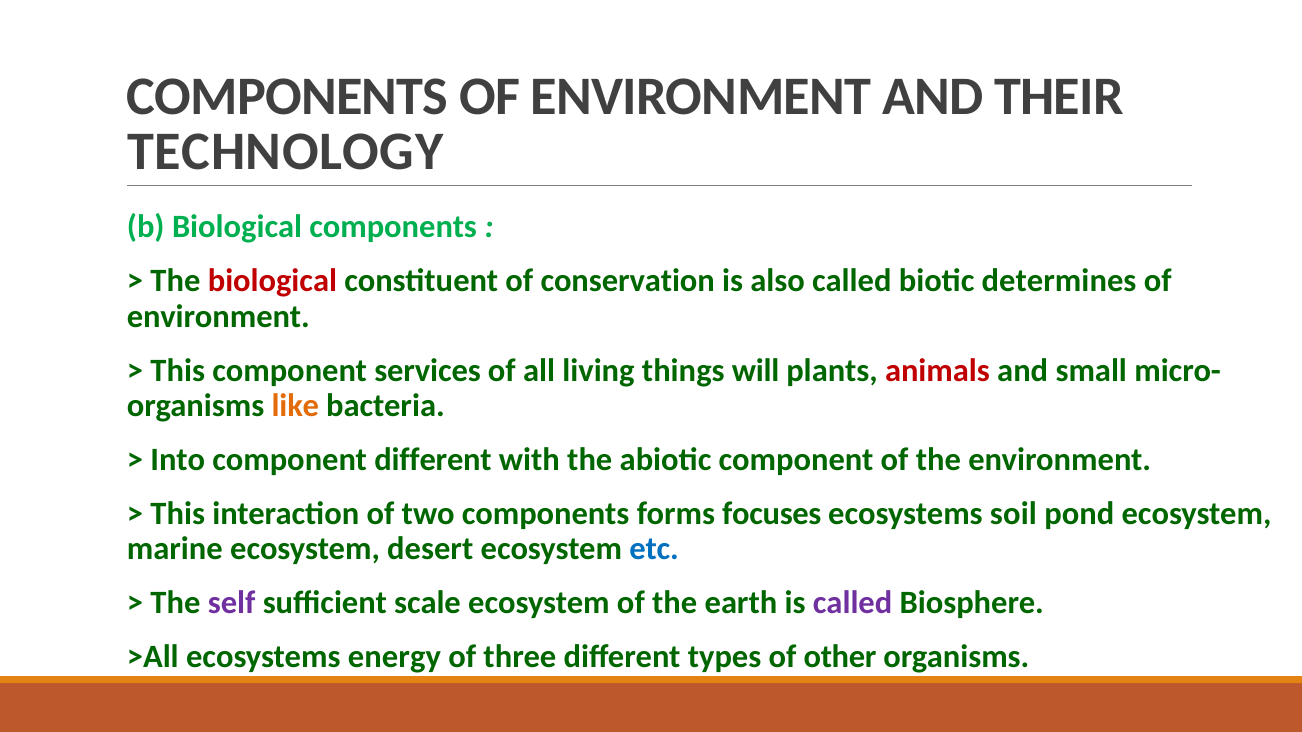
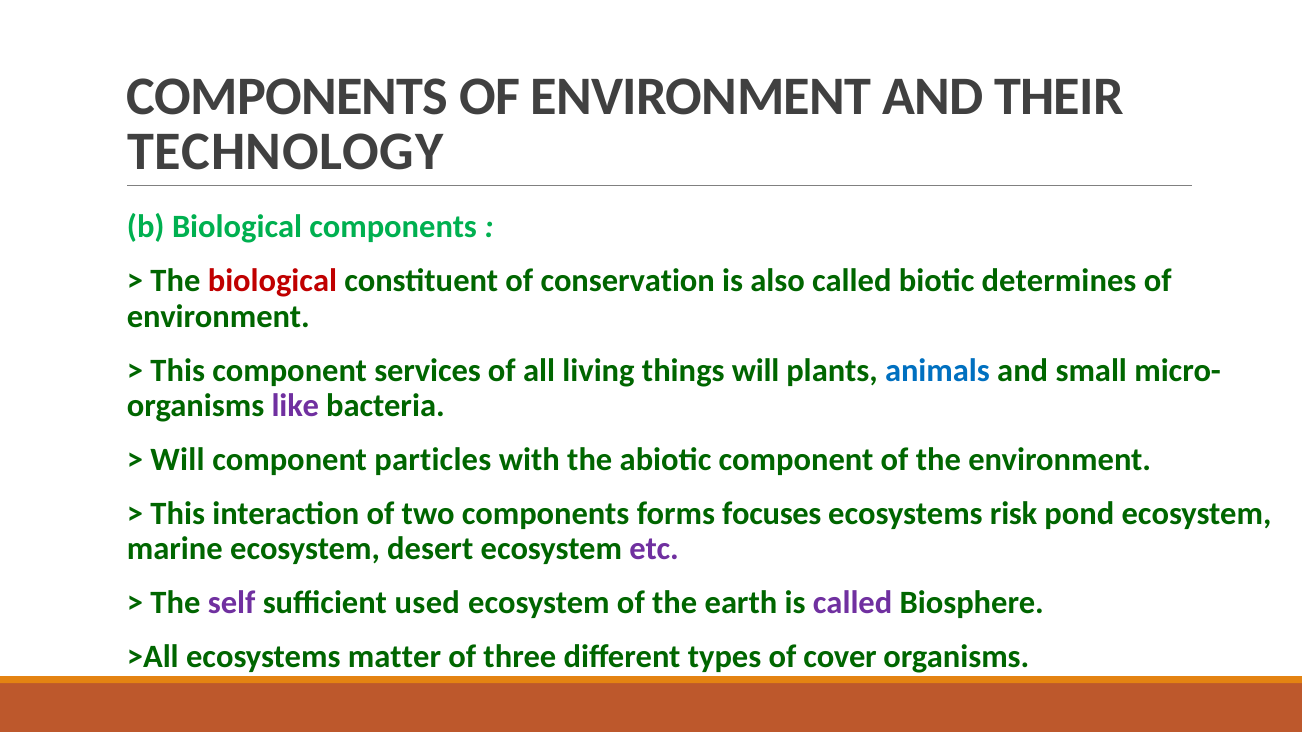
animals colour: red -> blue
like colour: orange -> purple
Into at (178, 460): Into -> Will
component different: different -> particles
soil: soil -> risk
etc colour: blue -> purple
scale: scale -> used
energy: energy -> matter
other: other -> cover
